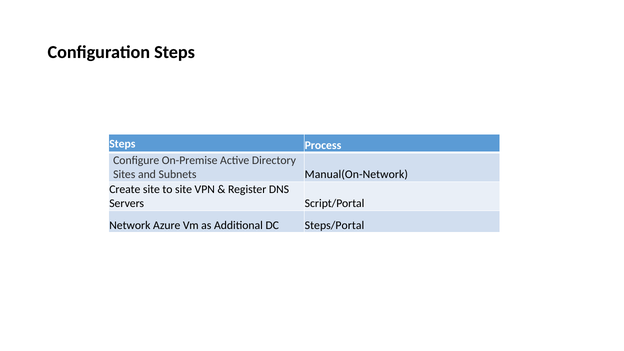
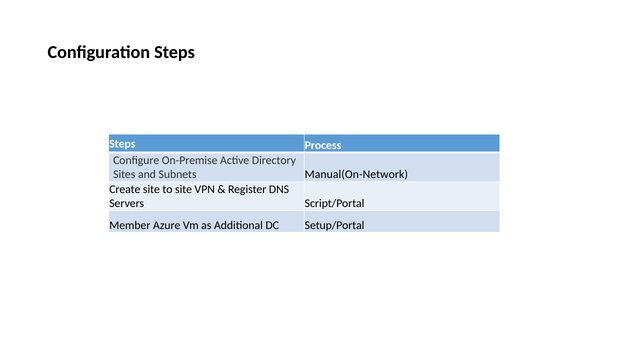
Network: Network -> Member
Steps/Portal: Steps/Portal -> Setup/Portal
